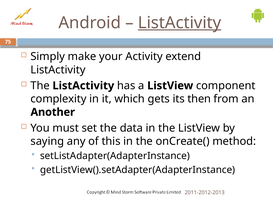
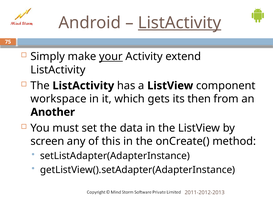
your underline: none -> present
complexity: complexity -> workspace
saying: saying -> screen
